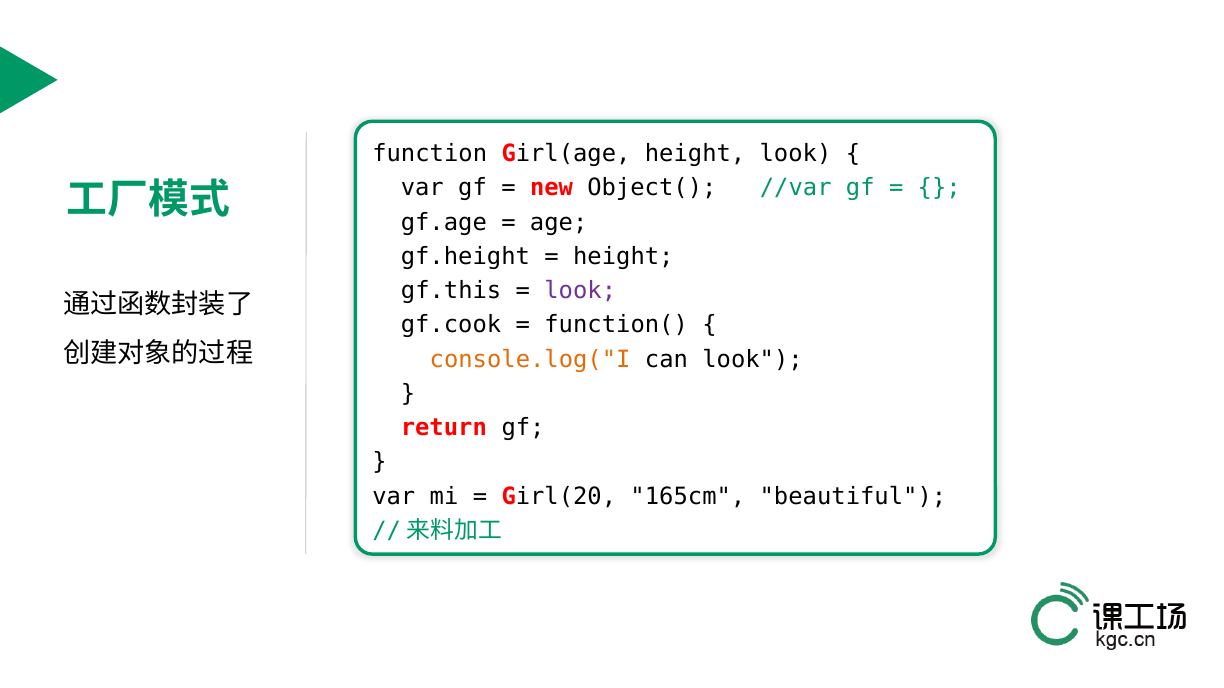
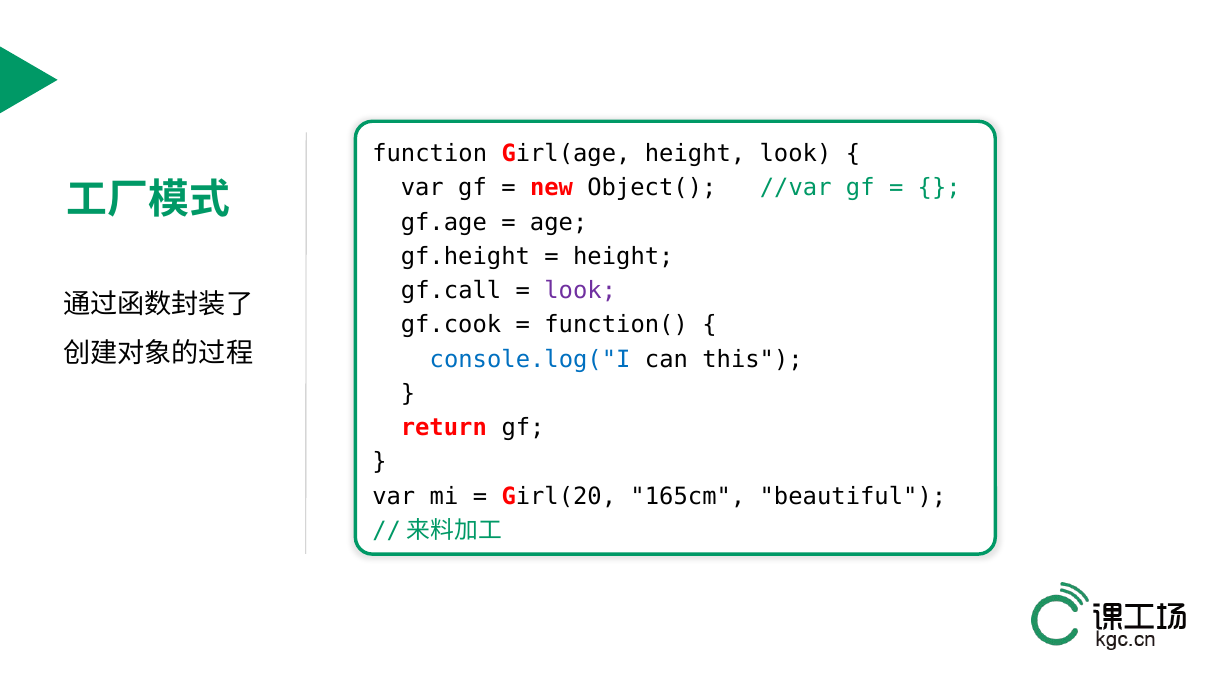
gf.this: gf.this -> gf.call
console.log("I colour: orange -> blue
can look: look -> this
